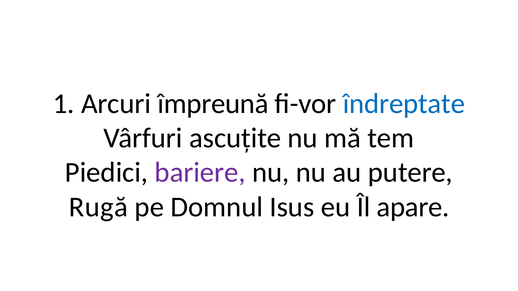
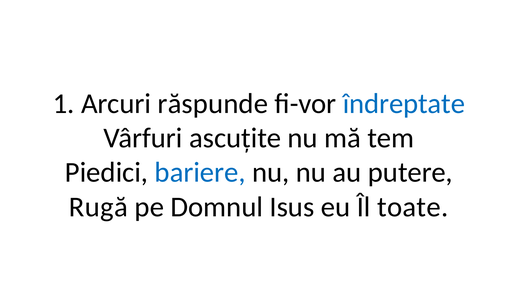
împreună: împreună -> răspunde
bariere colour: purple -> blue
apare: apare -> toate
